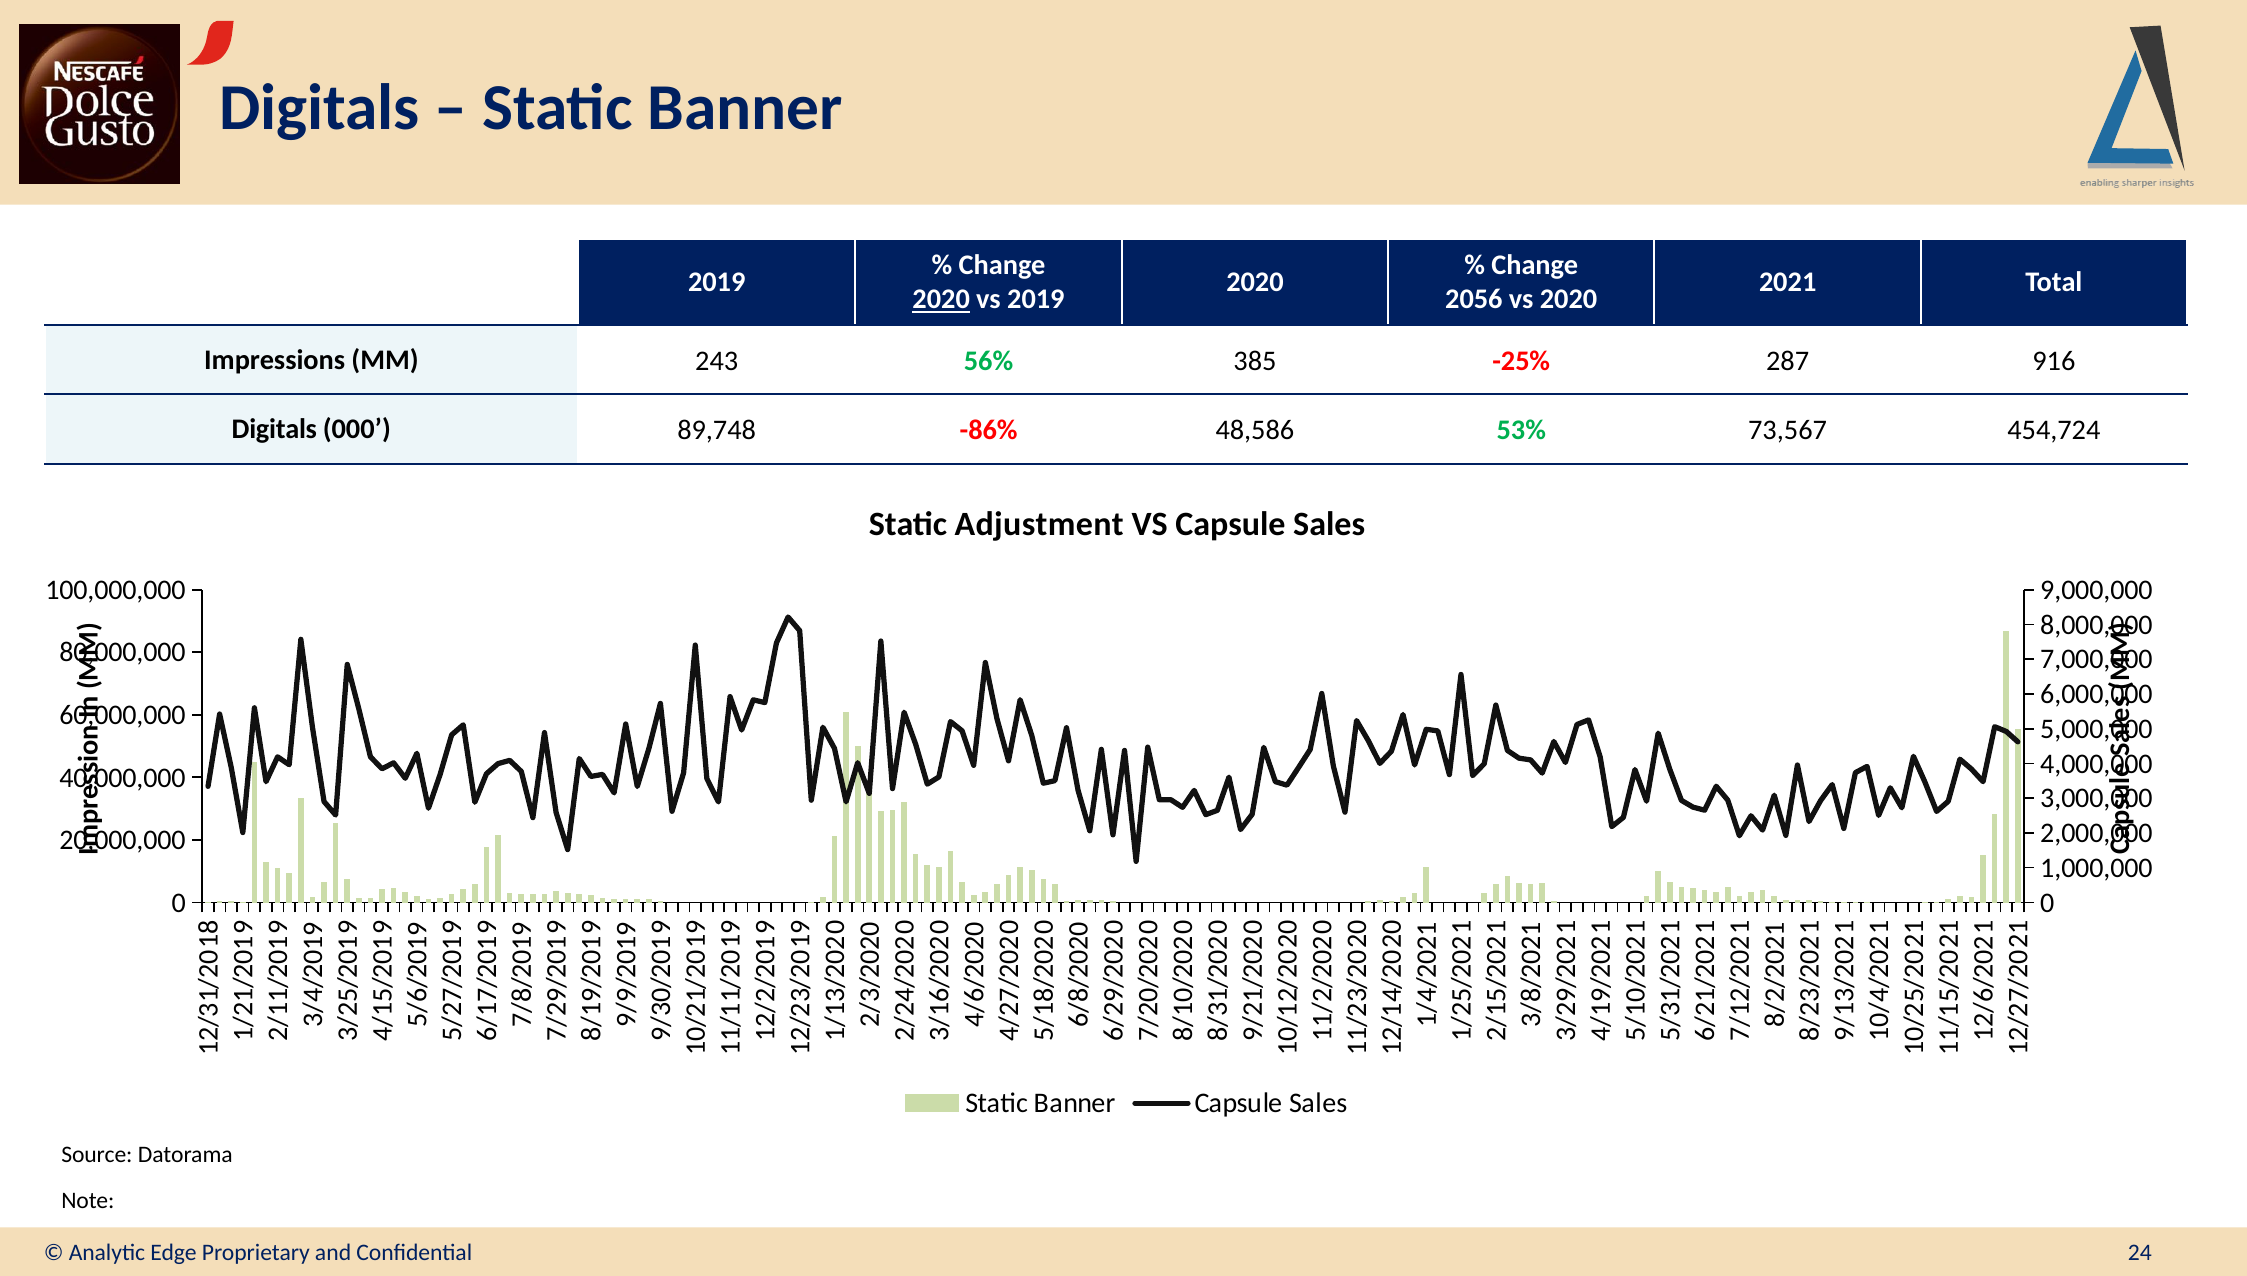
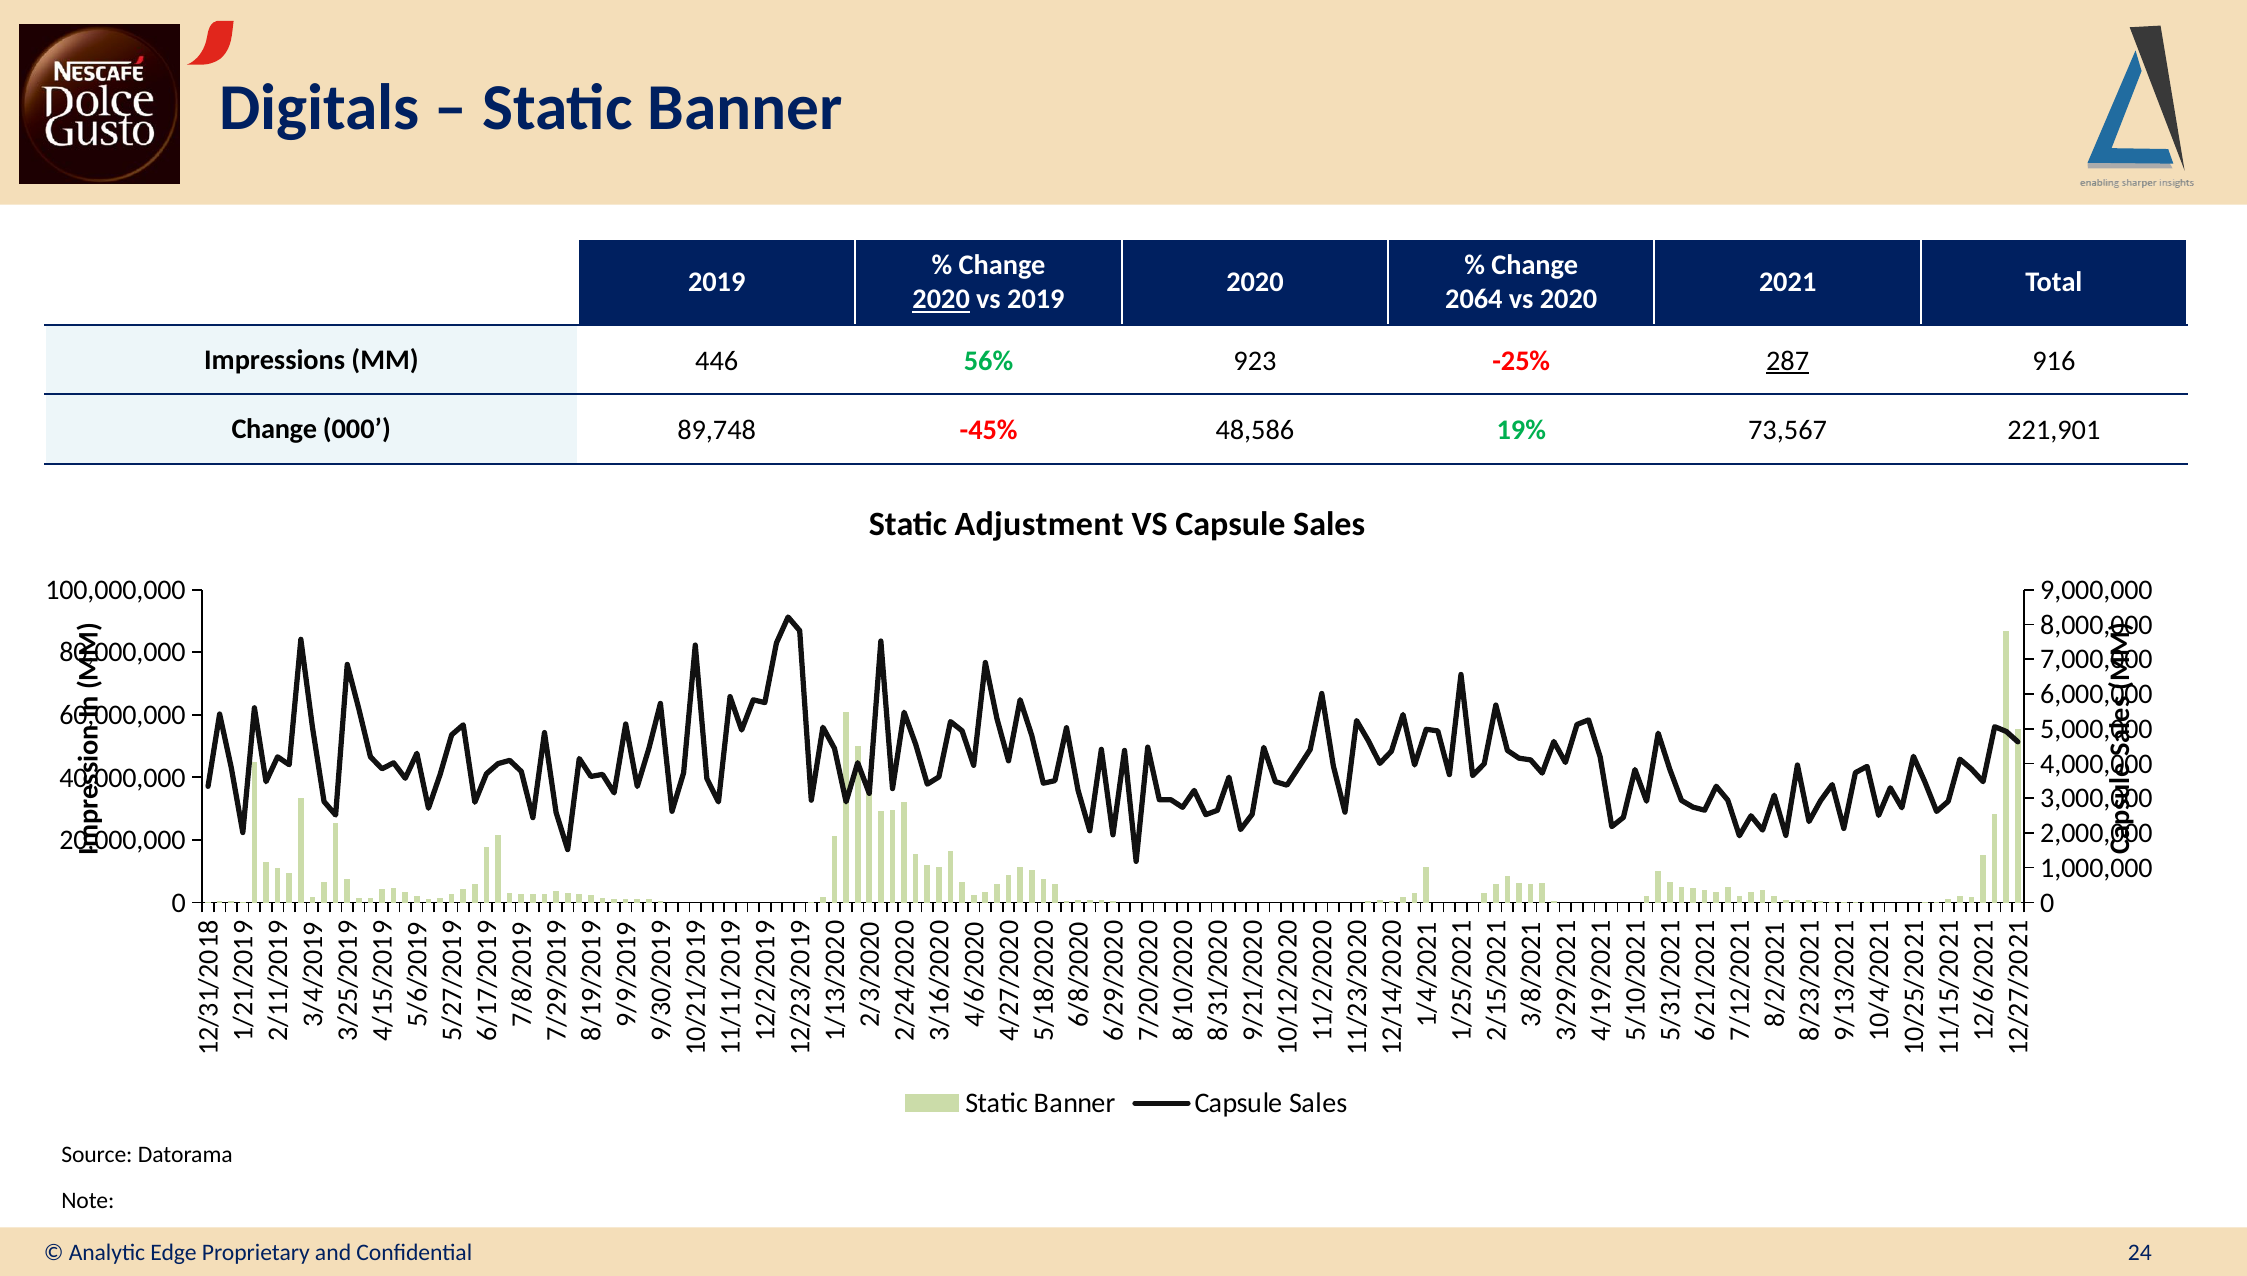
2056: 2056 -> 2064
243: 243 -> 446
385: 385 -> 923
287 underline: none -> present
Digitals at (274, 430): Digitals -> Change
-86%: -86% -> -45%
53%: 53% -> 19%
454,724: 454,724 -> 221,901
